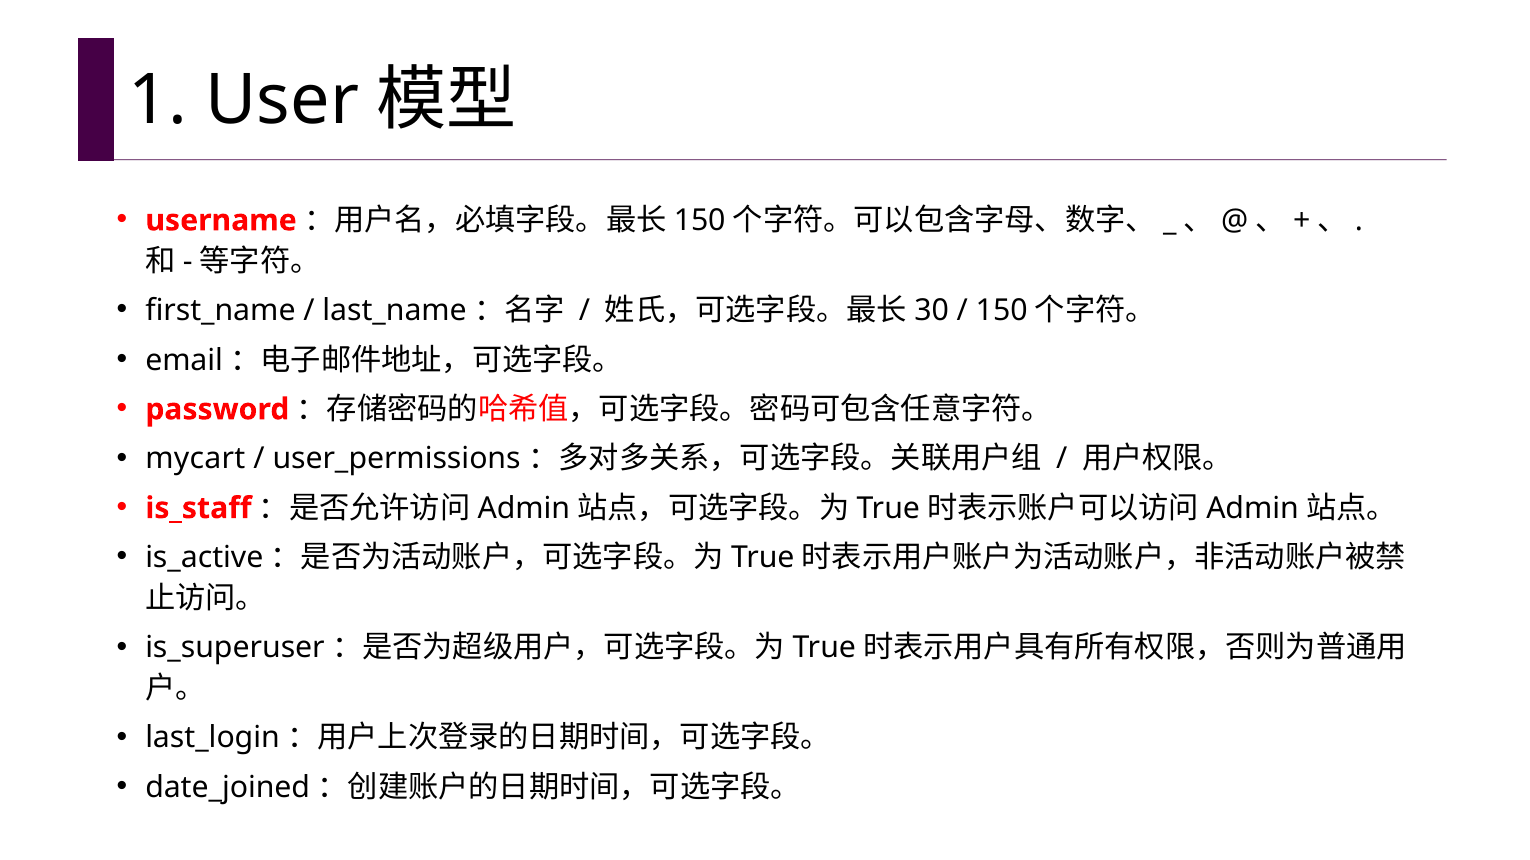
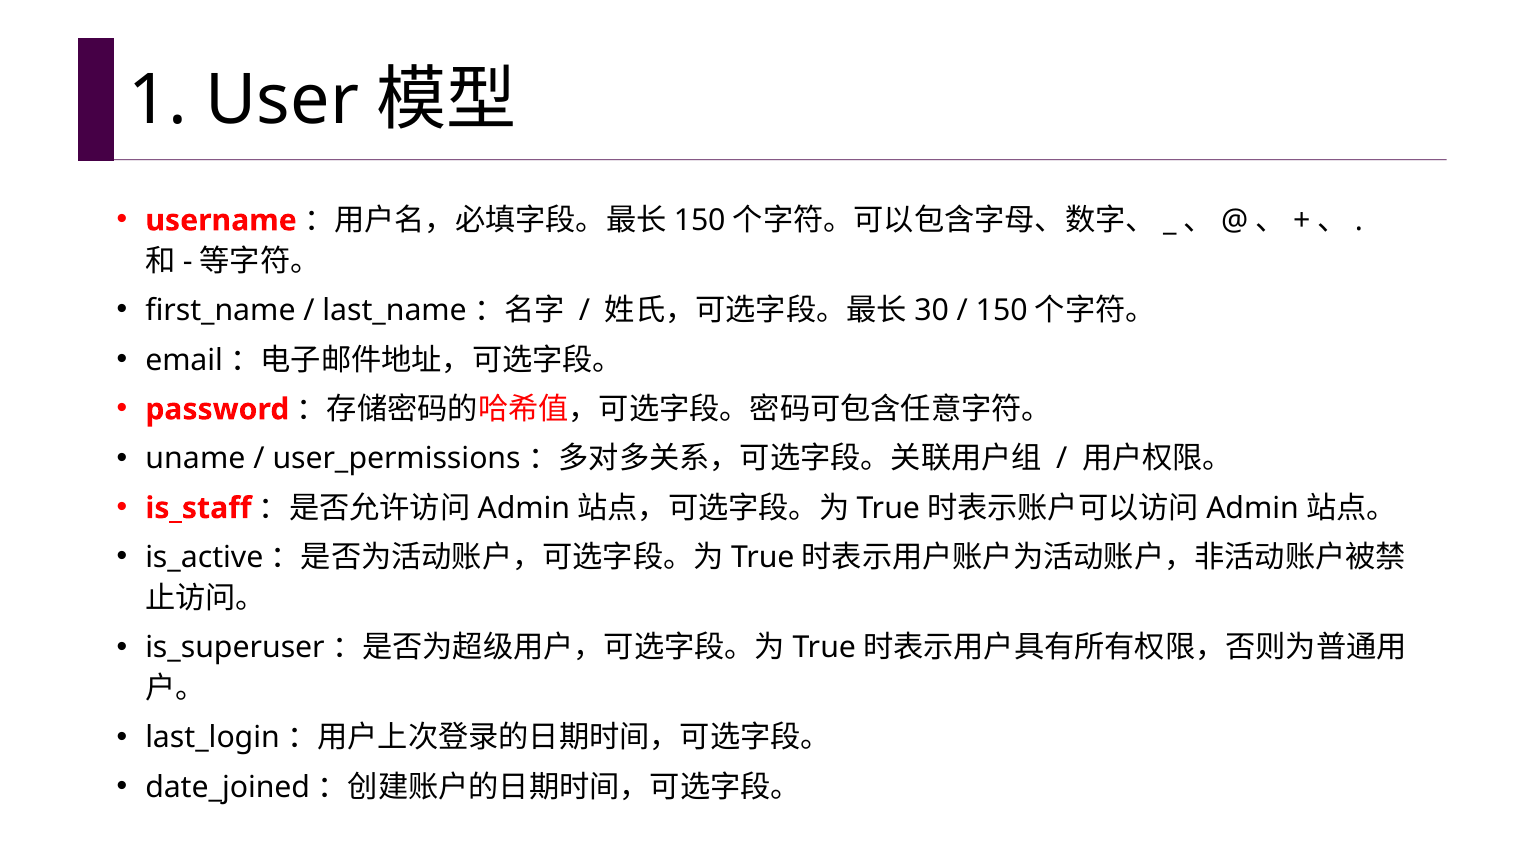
mycart: mycart -> uname
